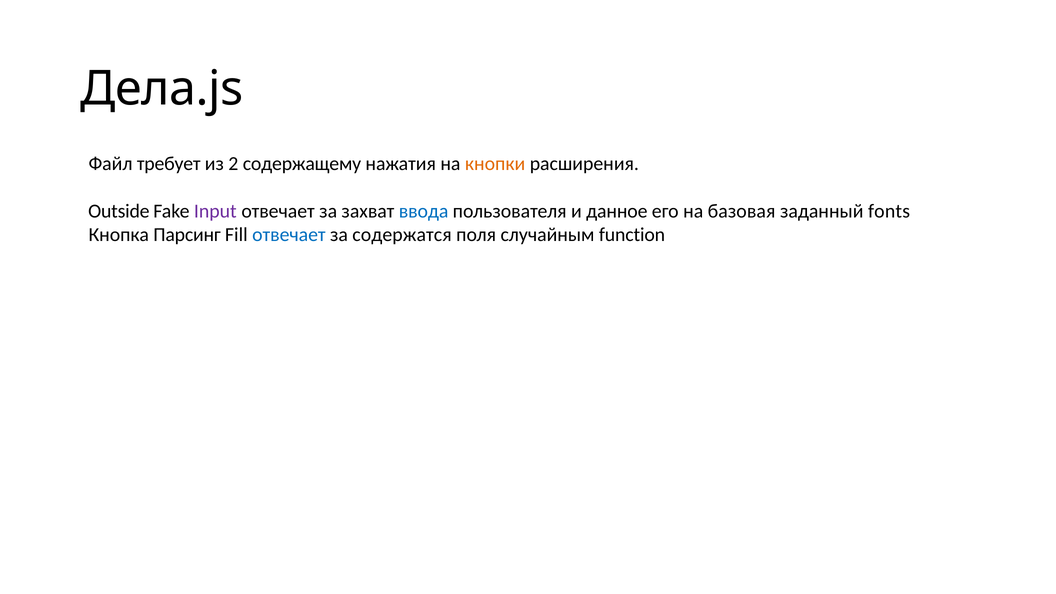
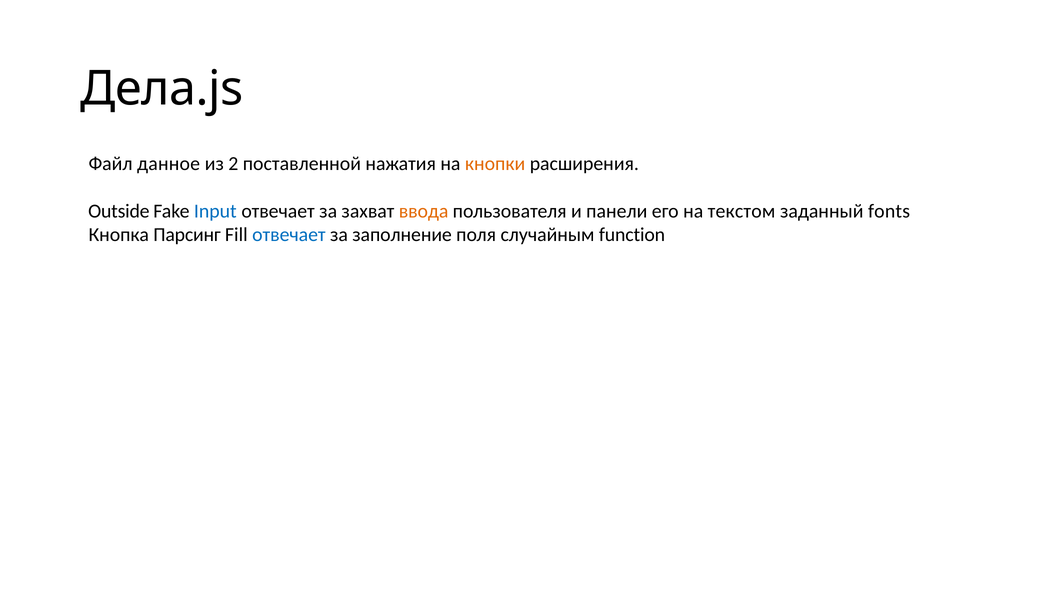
требует: требует -> данное
содержащему: содержащему -> поставленной
Input colour: purple -> blue
ввода colour: blue -> orange
данное: данное -> панели
базовая: базовая -> текстом
содержатся: содержатся -> заполнение
